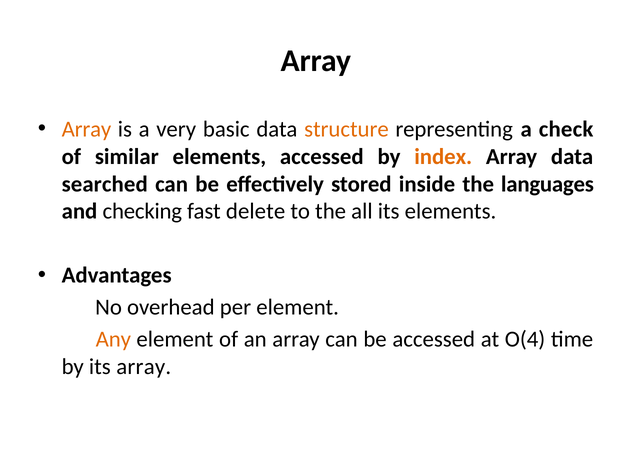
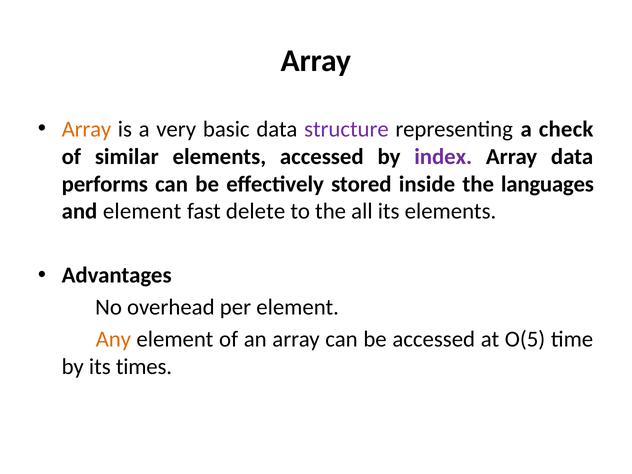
structure colour: orange -> purple
index colour: orange -> purple
searched: searched -> performs
and checking: checking -> element
O(4: O(4 -> O(5
its array: array -> times
